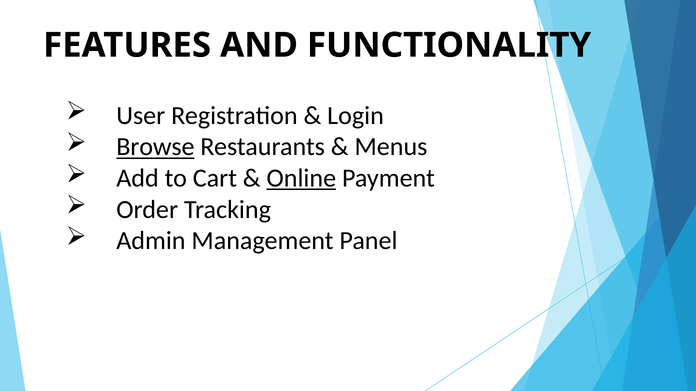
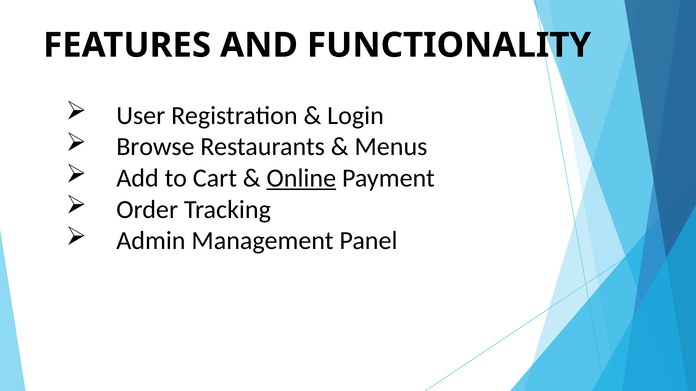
Browse underline: present -> none
